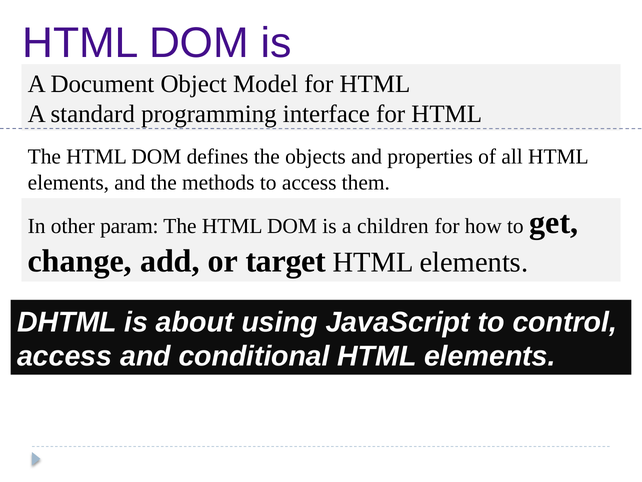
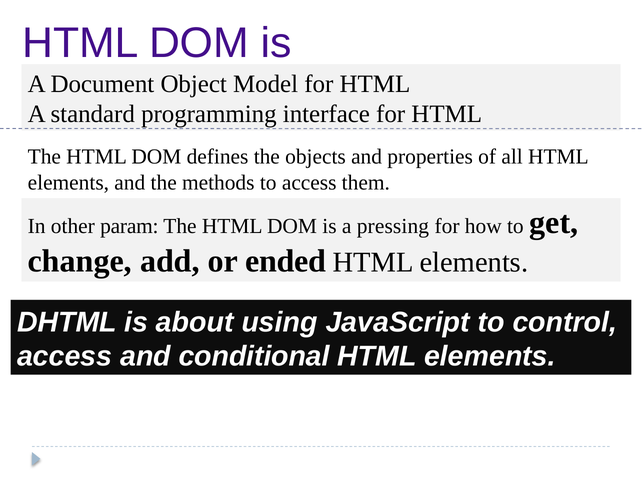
children: children -> pressing
target: target -> ended
